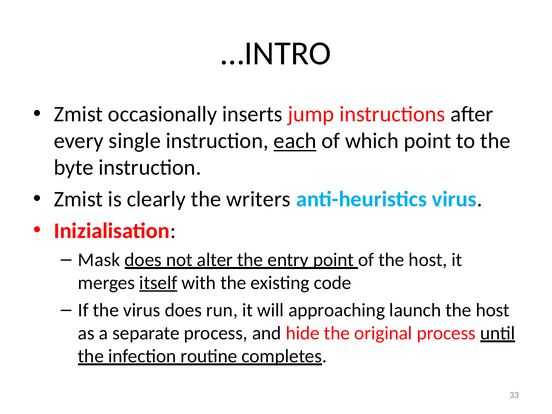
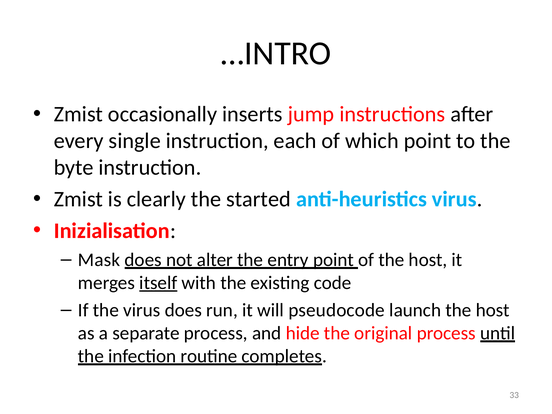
each underline: present -> none
writers: writers -> started
approaching: approaching -> pseudocode
